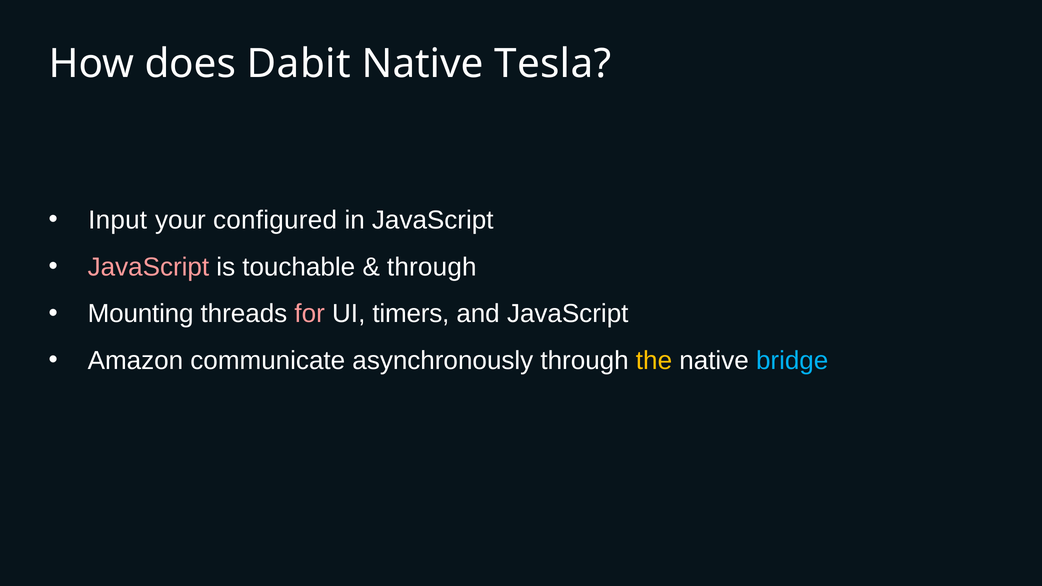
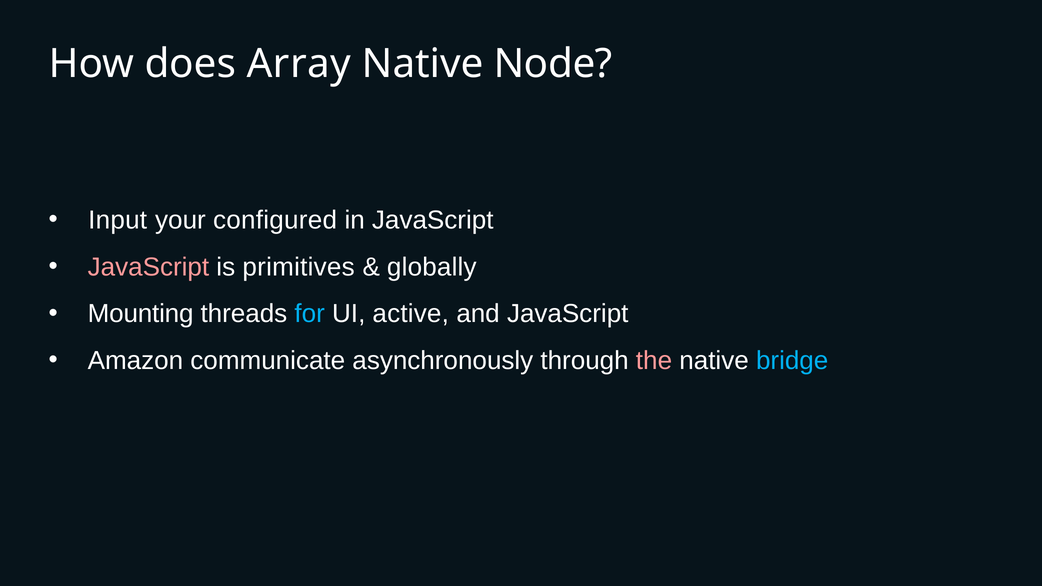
Dabit: Dabit -> Array
Tesla: Tesla -> Node
touchable: touchable -> primitives
through at (432, 267): through -> globally
for colour: pink -> light blue
timers: timers -> active
the colour: yellow -> pink
